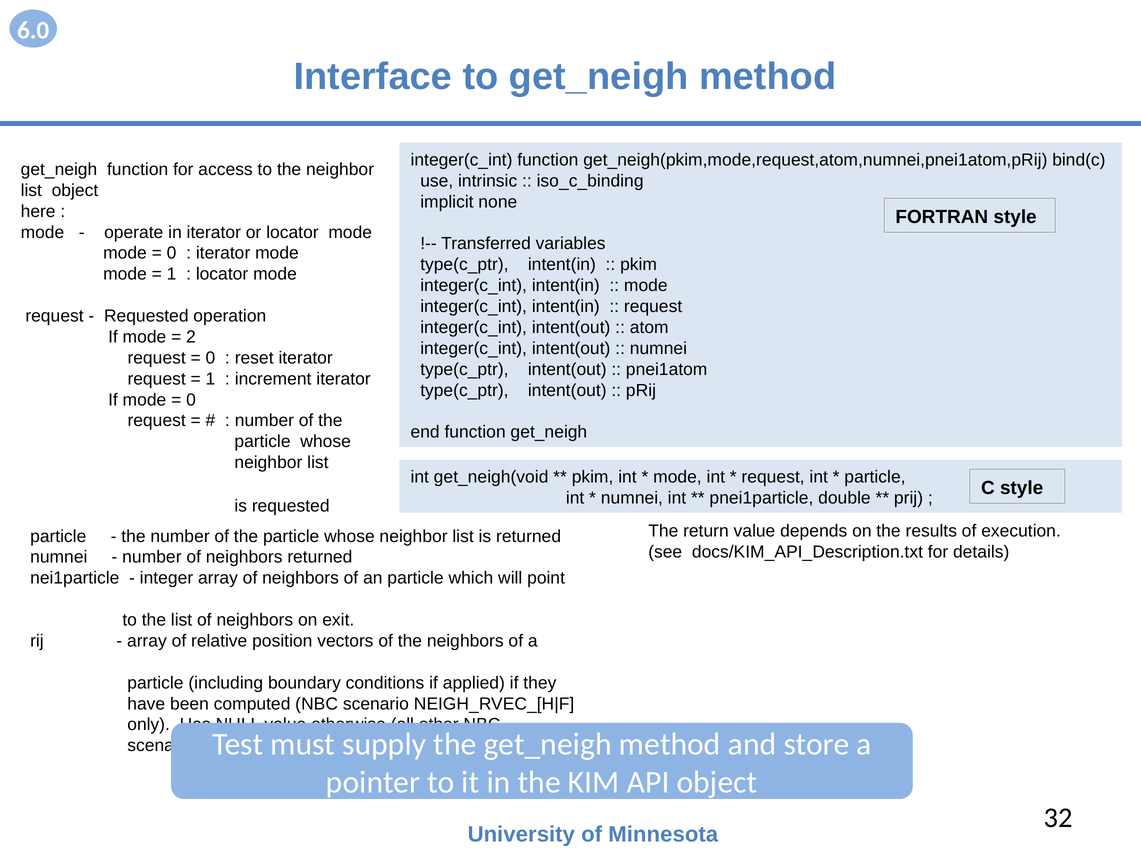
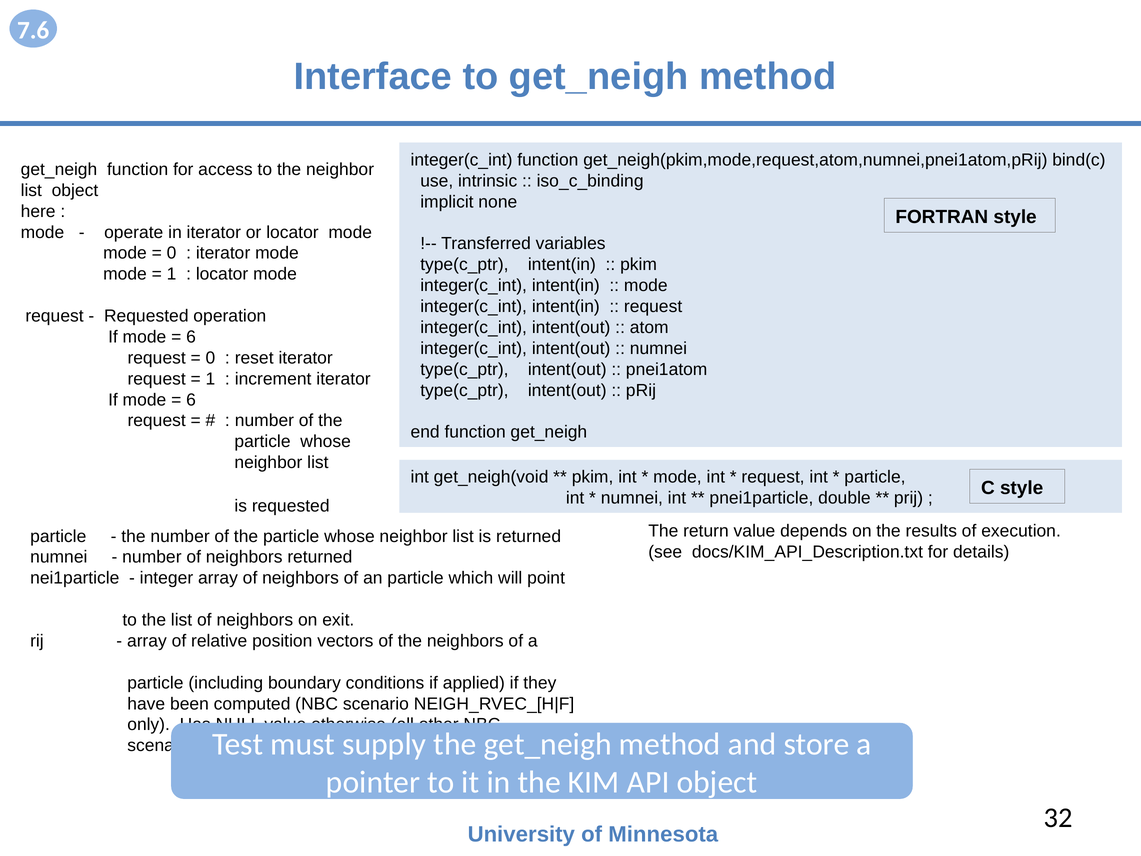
6.0: 6.0 -> 7.6
2 at (191, 337): 2 -> 6
0 at (191, 400): 0 -> 6
